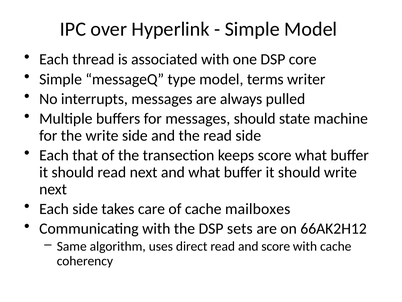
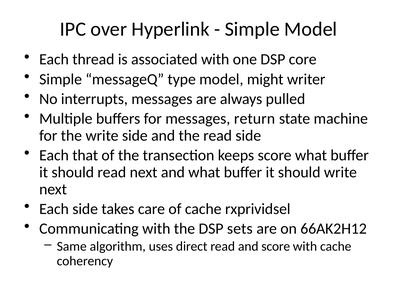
terms: terms -> might
messages should: should -> return
mailboxes: mailboxes -> rxprividsel
